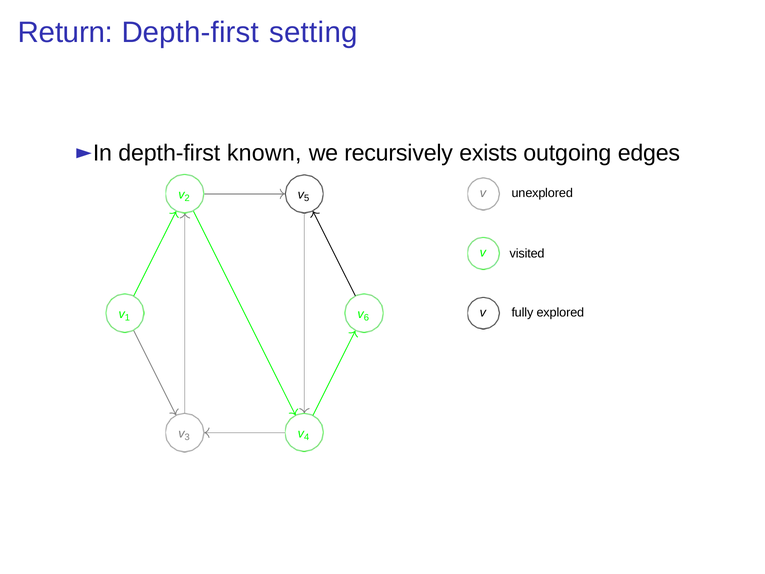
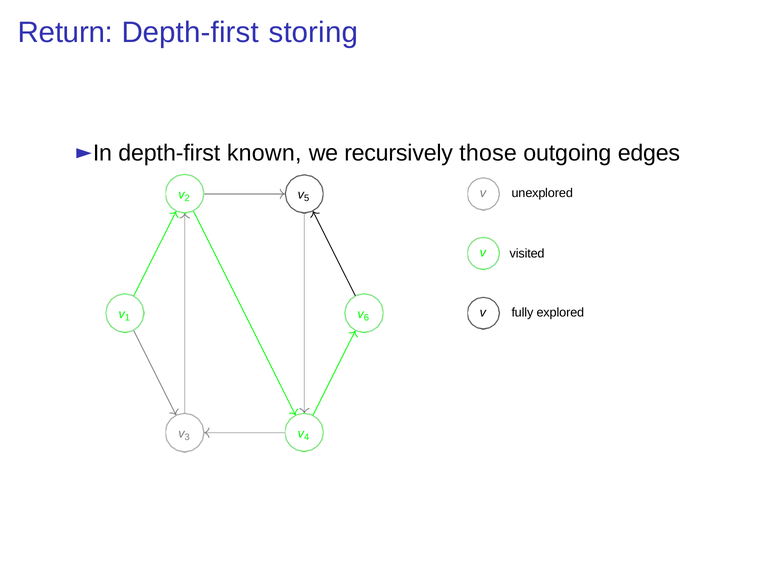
setting: setting -> storing
exists: exists -> those
